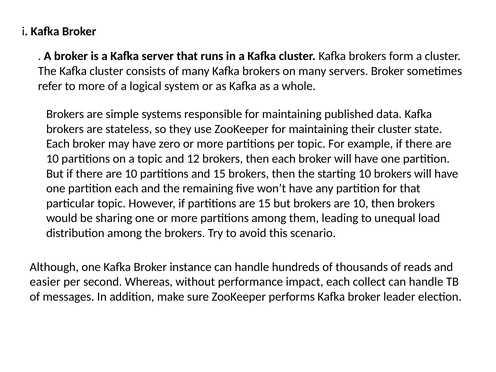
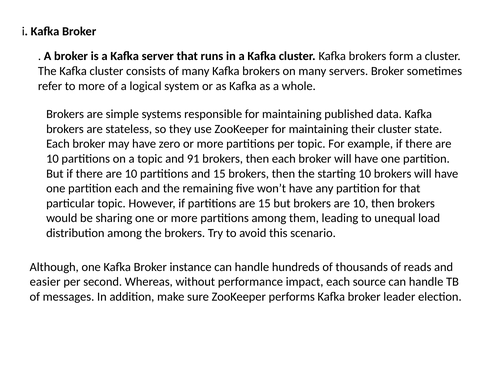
12: 12 -> 91
collect: collect -> source
